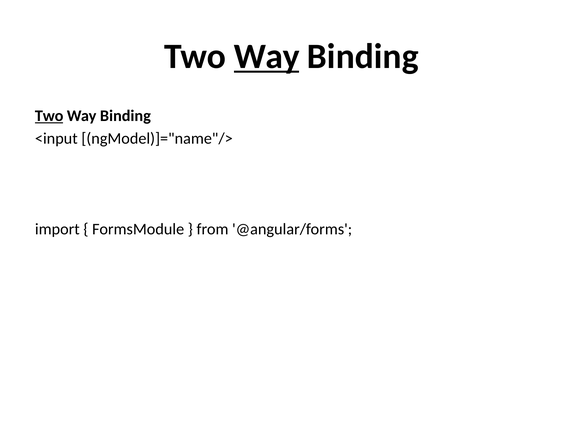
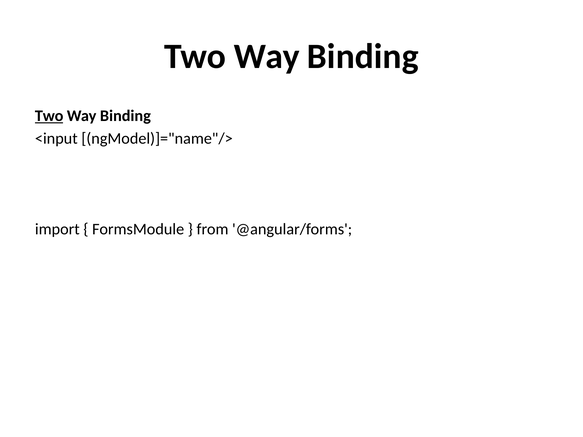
Way at (267, 56) underline: present -> none
